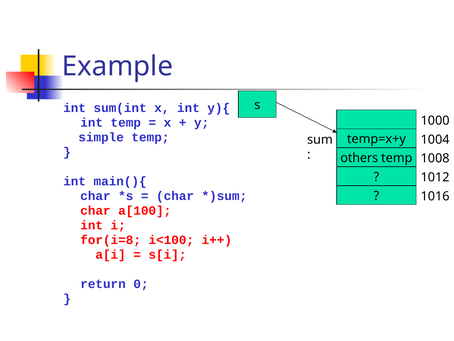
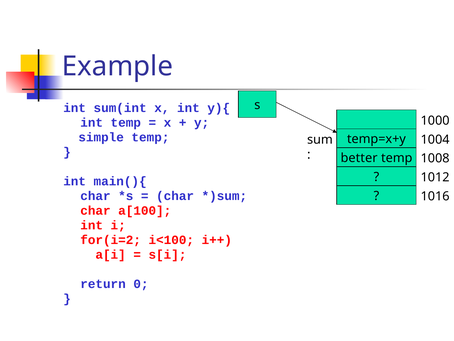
others: others -> better
for(i=8: for(i=8 -> for(i=2
